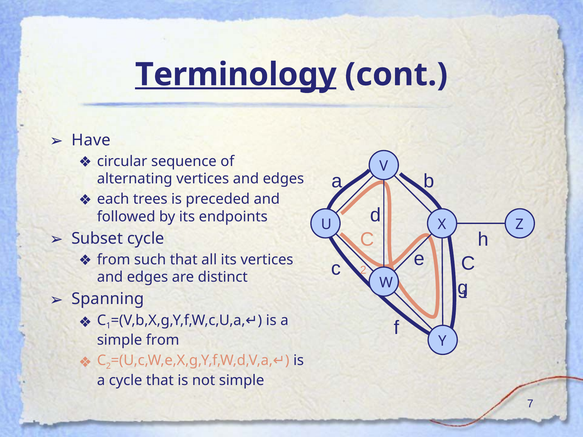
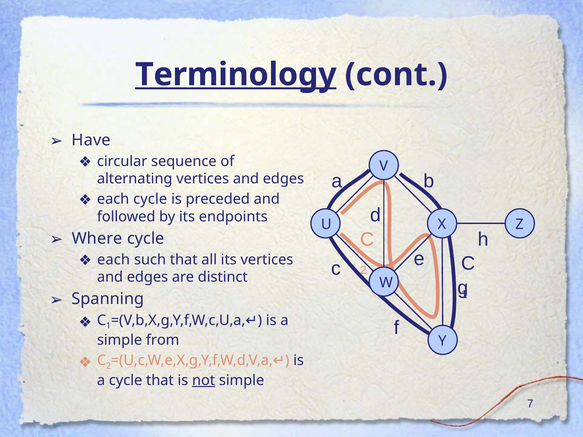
each trees: trees -> cycle
Subset: Subset -> Where
from at (114, 260): from -> each
not underline: none -> present
